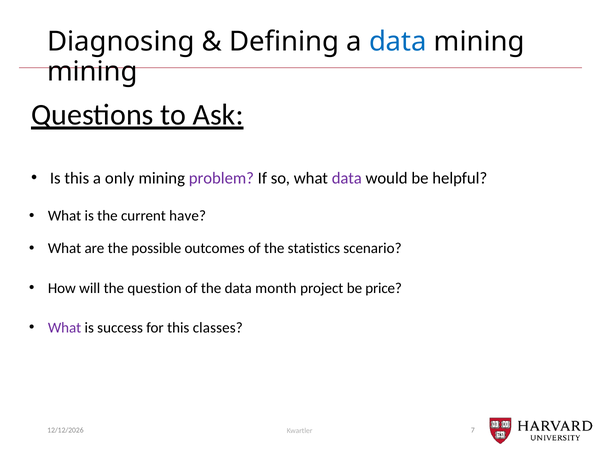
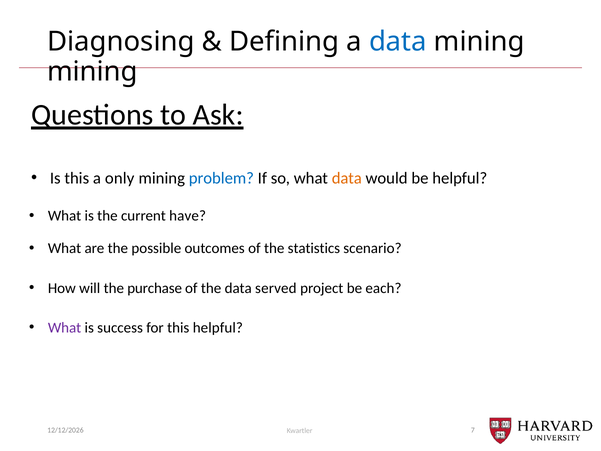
problem colour: purple -> blue
data at (347, 178) colour: purple -> orange
question: question -> purchase
month: month -> served
price: price -> each
this classes: classes -> helpful
